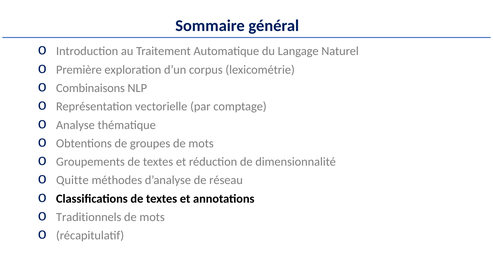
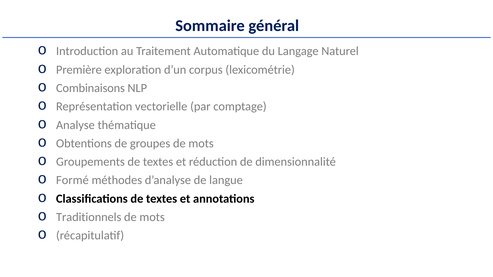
Quitte: Quitte -> Formé
réseau: réseau -> langue
